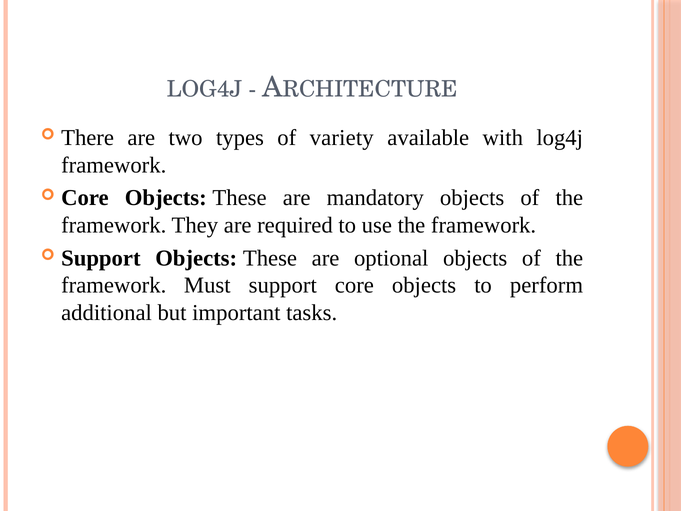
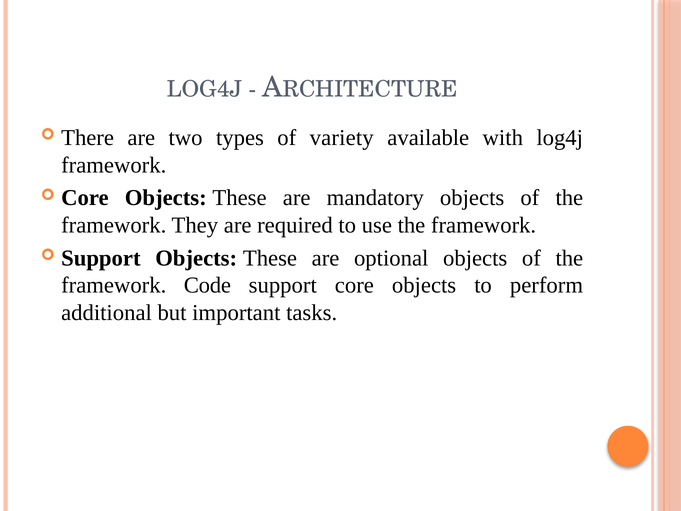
Must: Must -> Code
